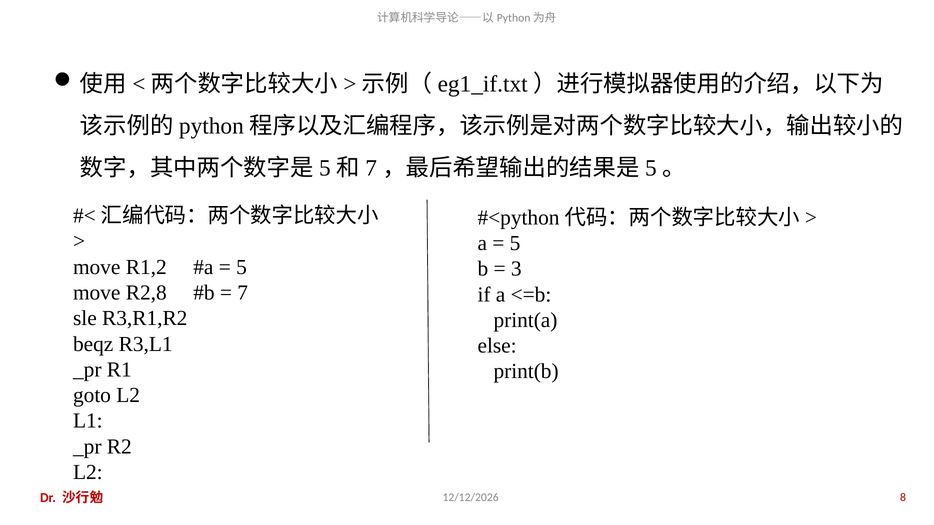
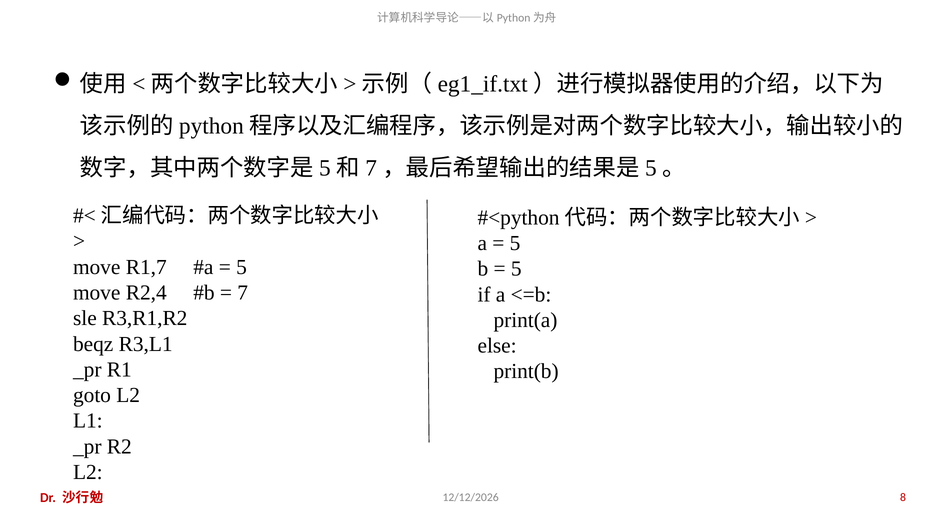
R1,2: R1,2 -> R1,7
3 at (516, 269): 3 -> 5
R2,8: R2,8 -> R2,4
